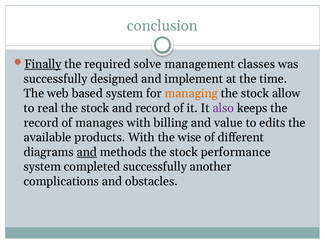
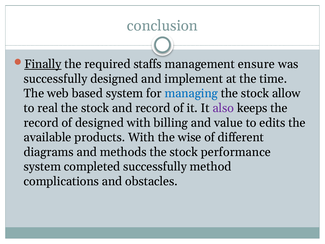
solve: solve -> staffs
classes: classes -> ensure
managing colour: orange -> blue
of manages: manages -> designed
and at (87, 152) underline: present -> none
another: another -> method
